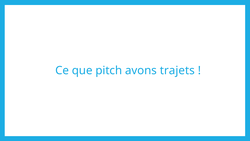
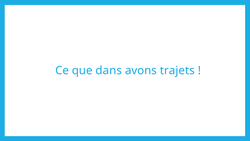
pitch: pitch -> dans
